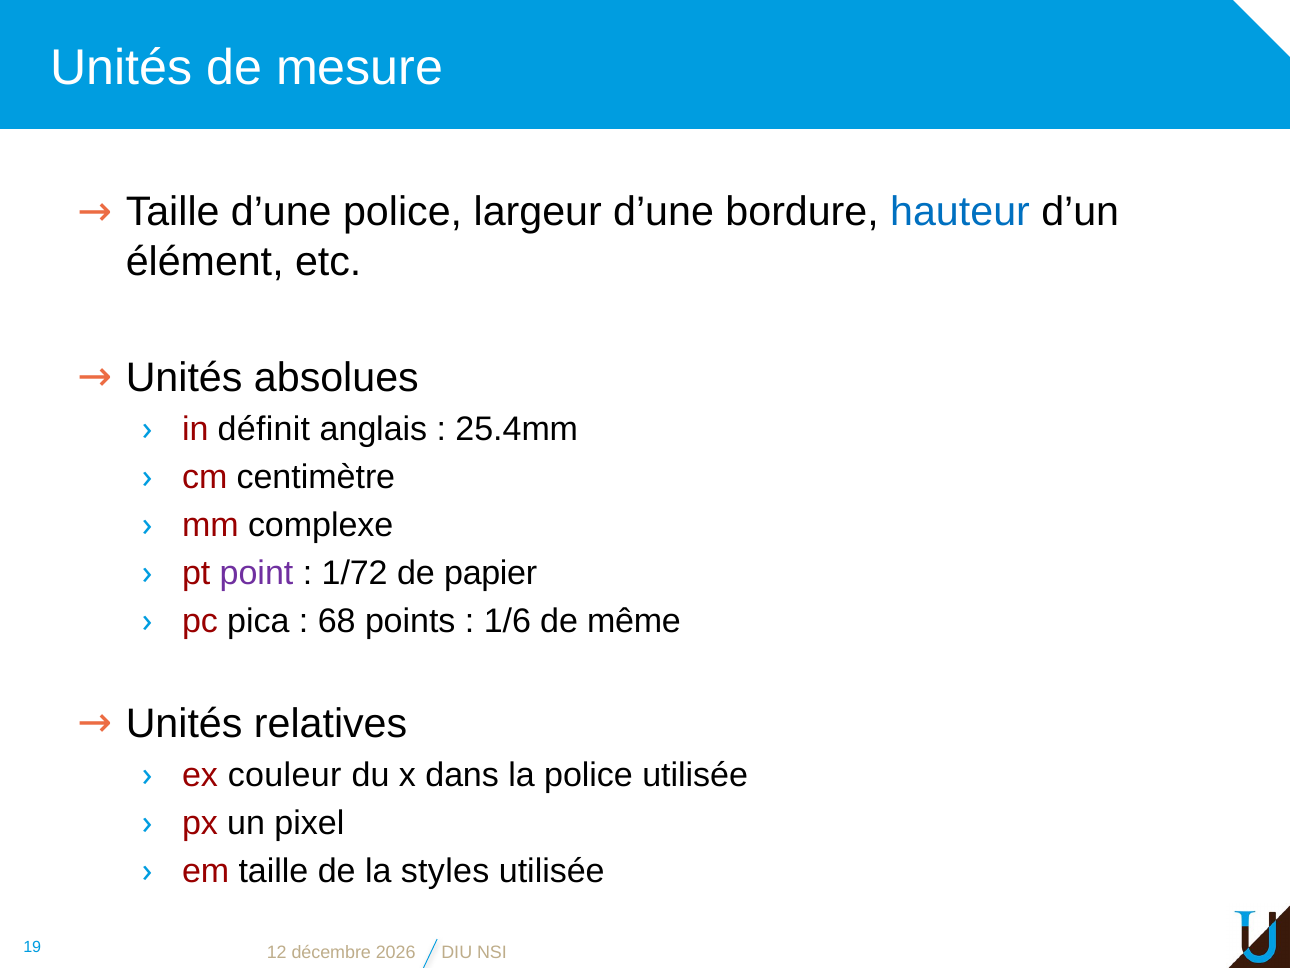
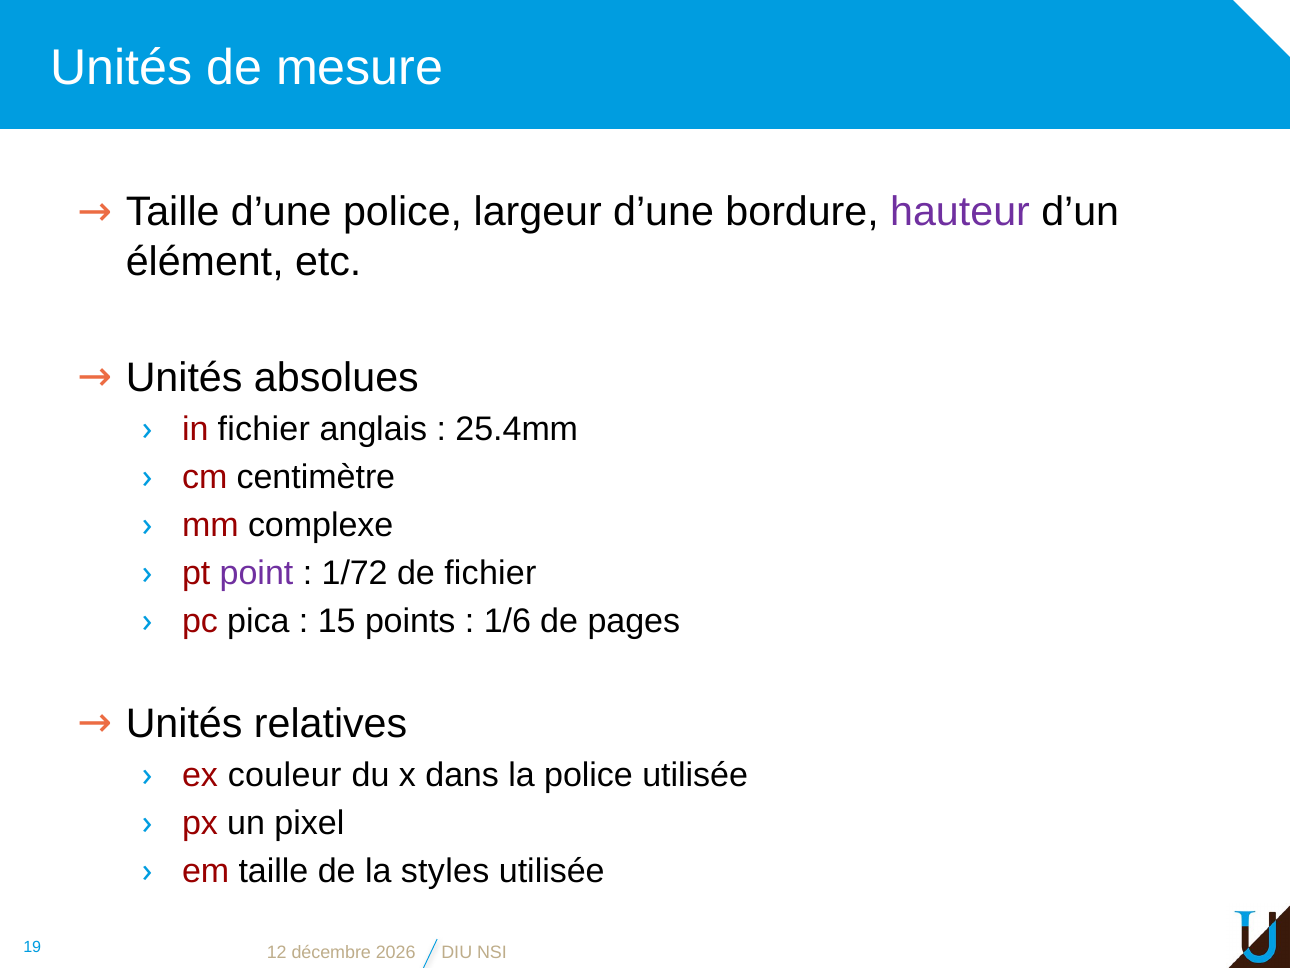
hauteur colour: blue -> purple
in définit: définit -> fichier
de papier: papier -> fichier
68: 68 -> 15
même: même -> pages
